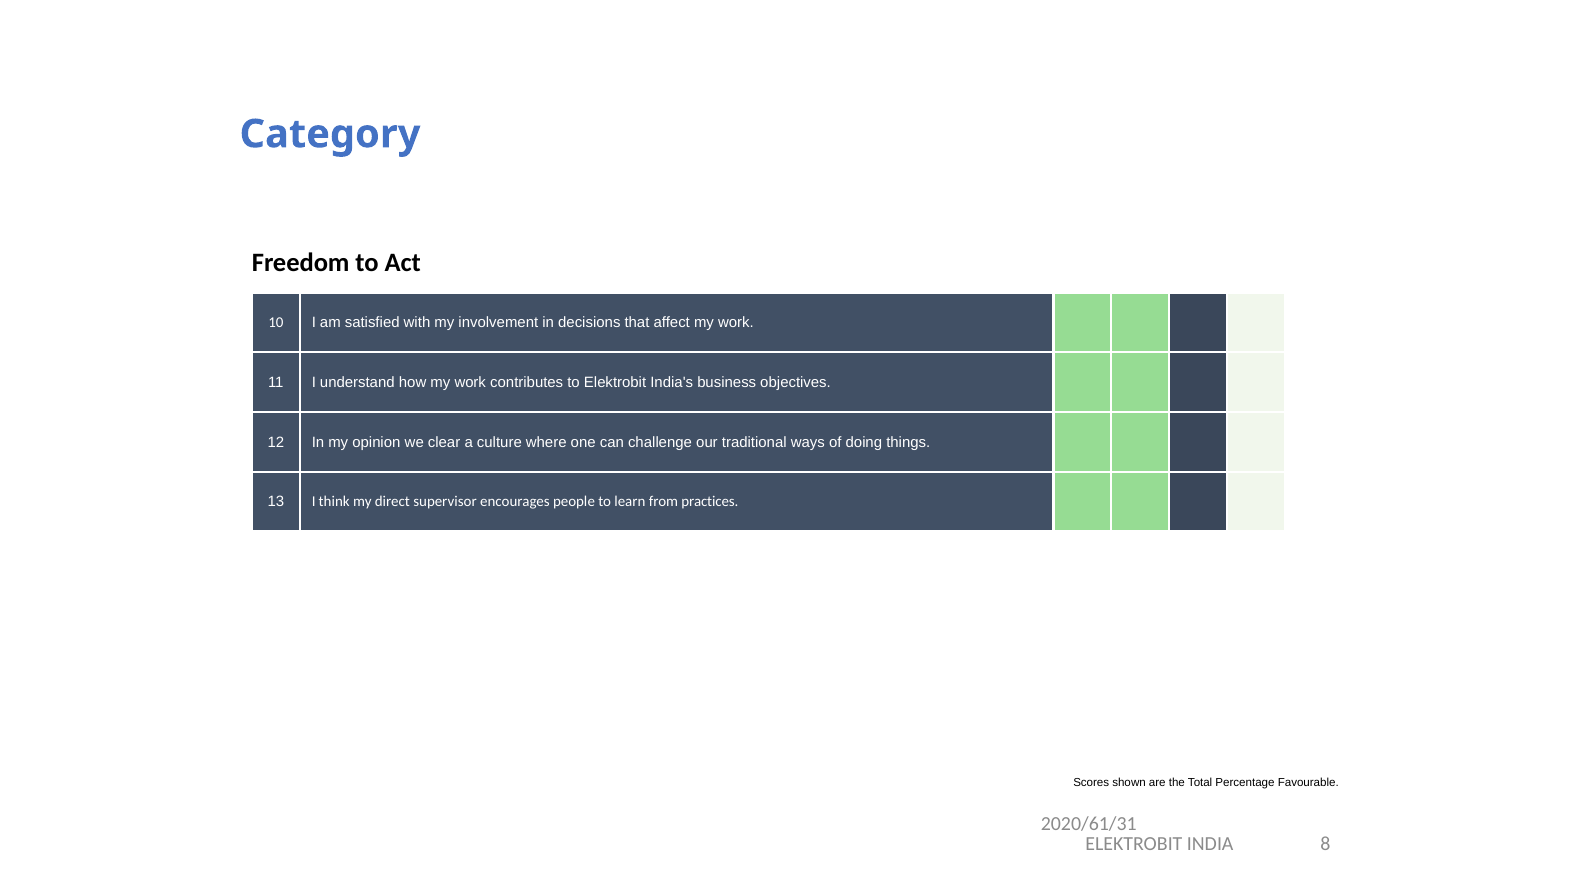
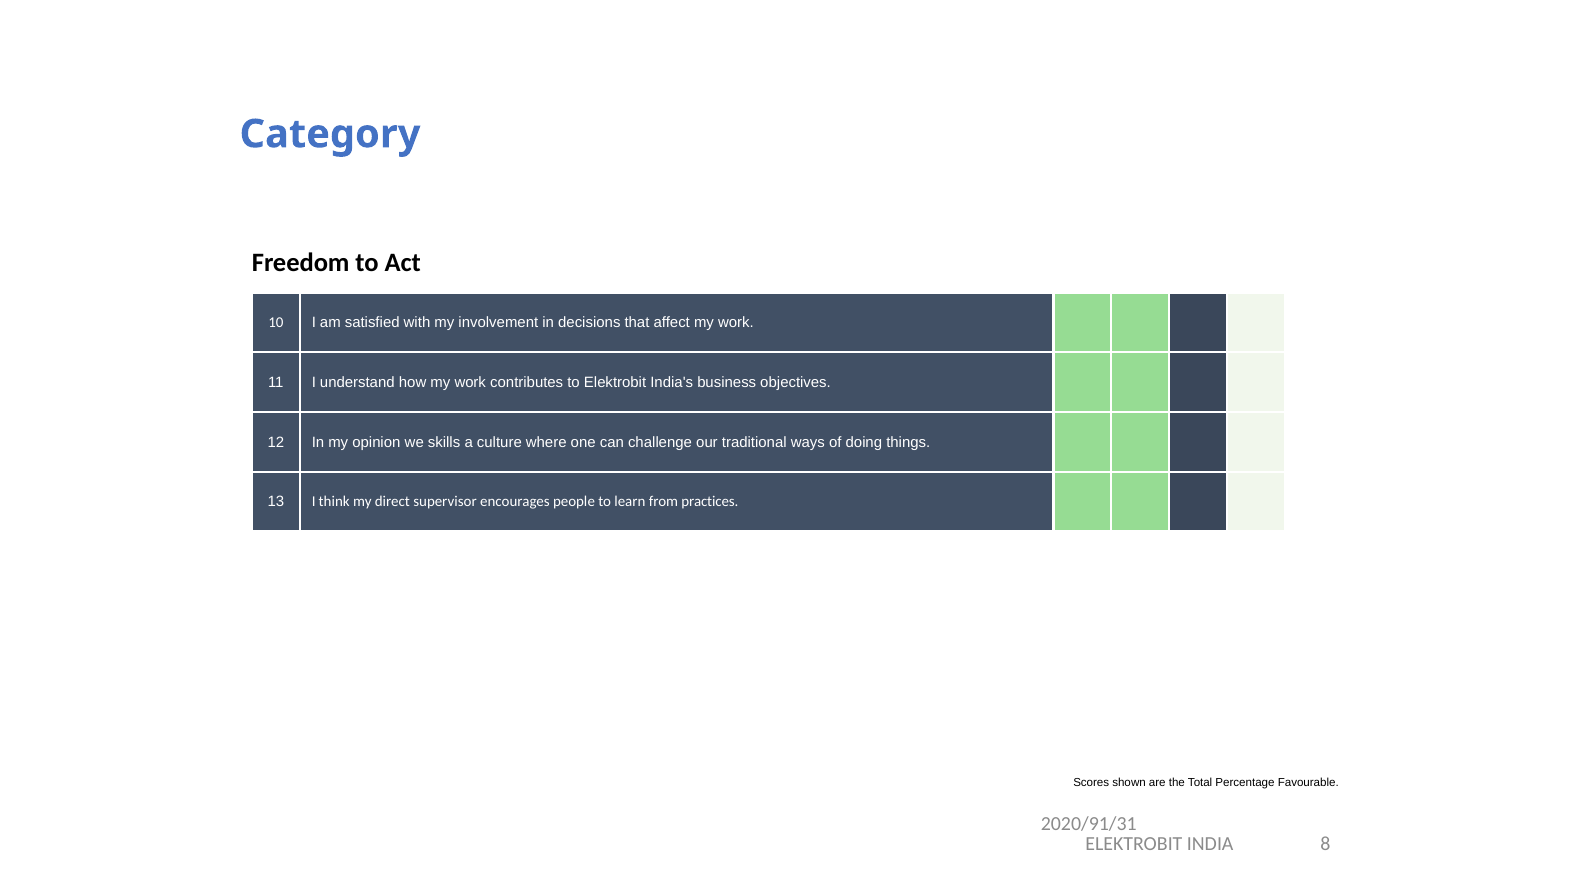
clear: clear -> skills
2020/61/31: 2020/61/31 -> 2020/91/31
